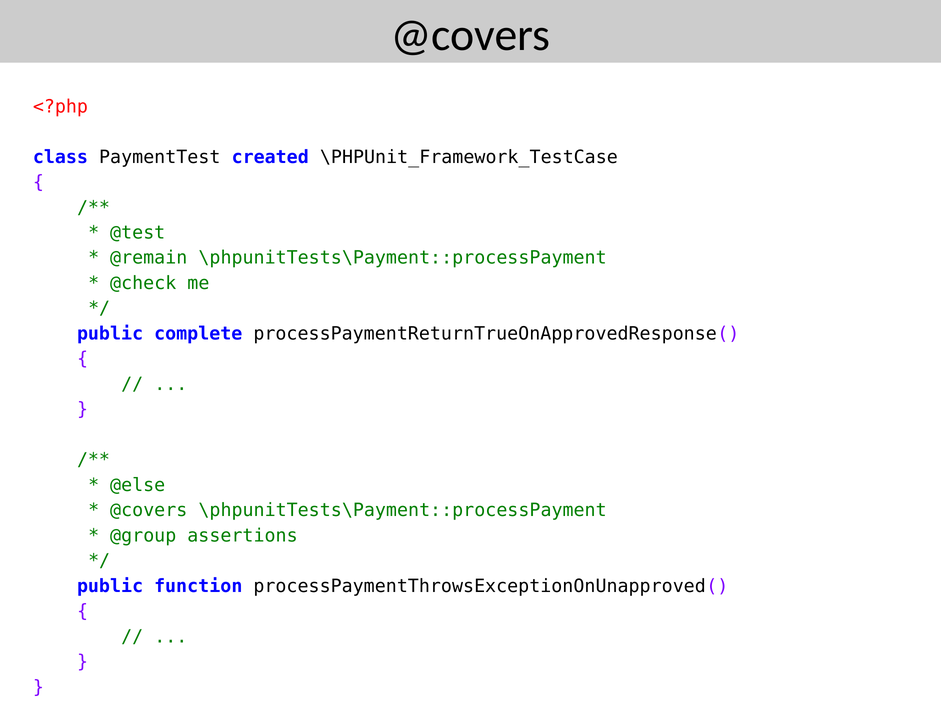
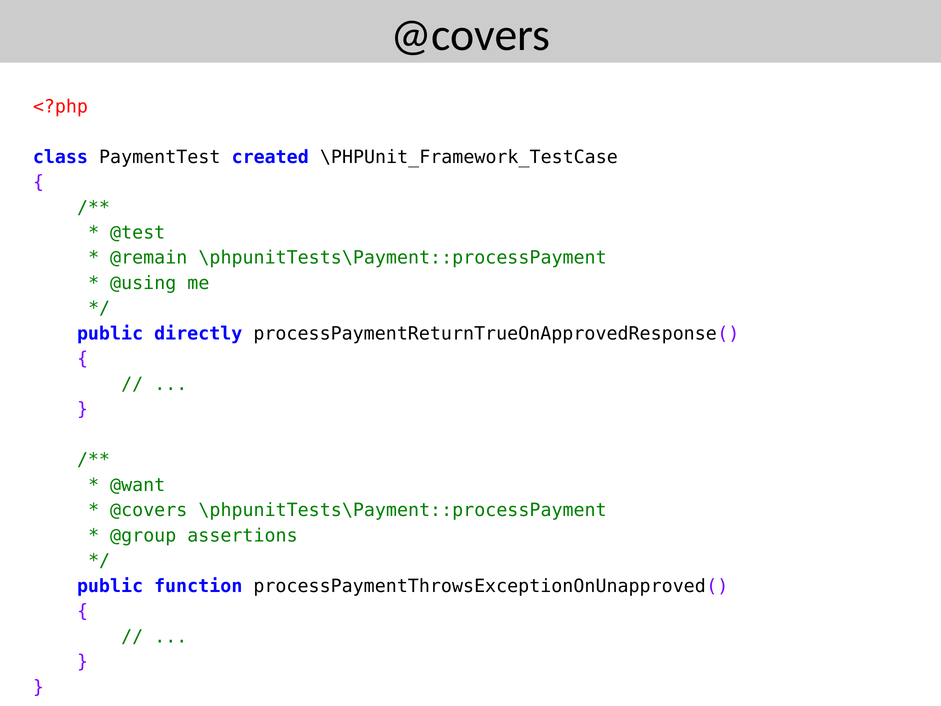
@check: @check -> @using
complete: complete -> directly
@else: @else -> @want
